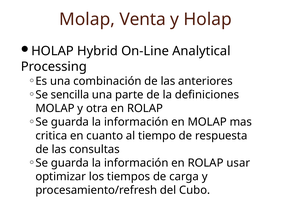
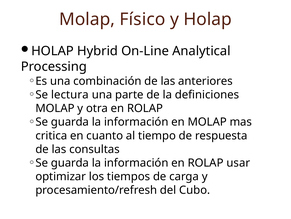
Venta: Venta -> Físico
sencilla: sencilla -> lectura
